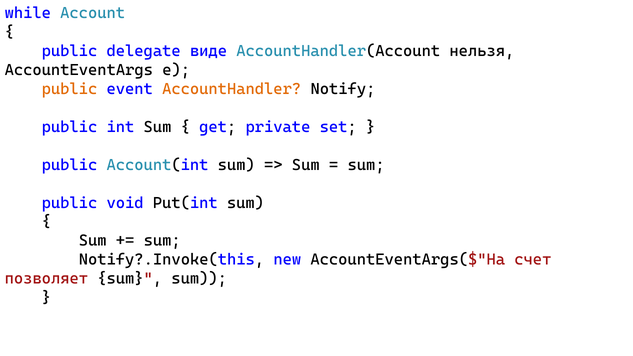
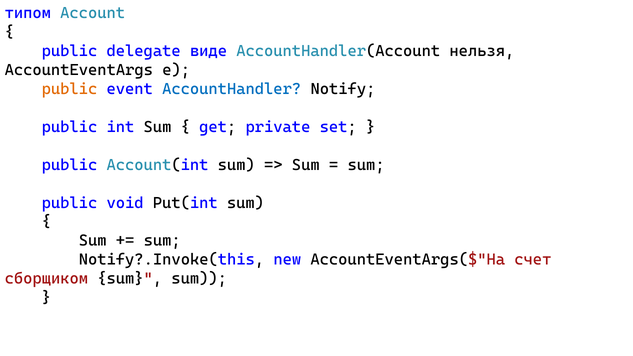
while: while -> типом
AccountHandler colour: orange -> blue
позволяет: позволяет -> сборщиком
